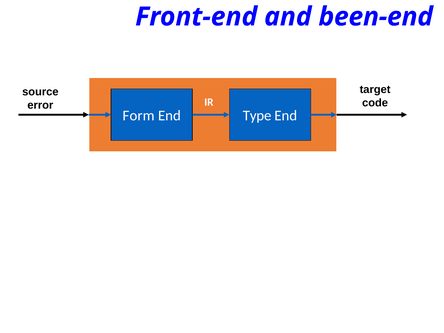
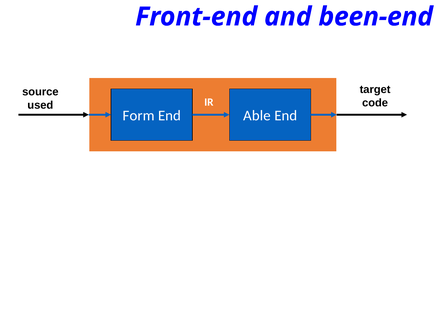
error: error -> used
Type: Type -> Able
